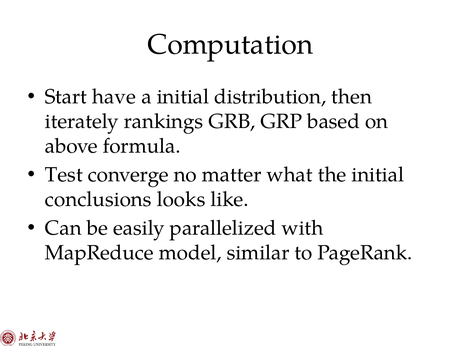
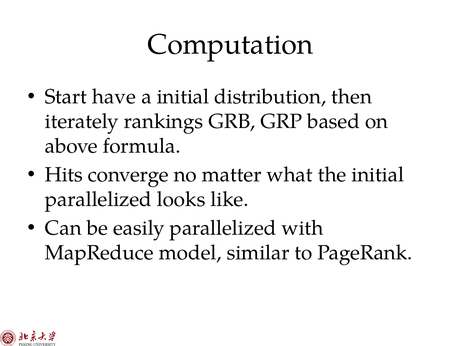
Test: Test -> Hits
conclusions at (98, 199): conclusions -> parallelized
